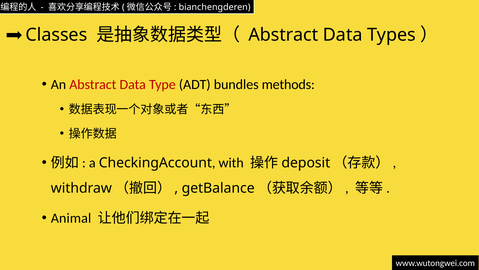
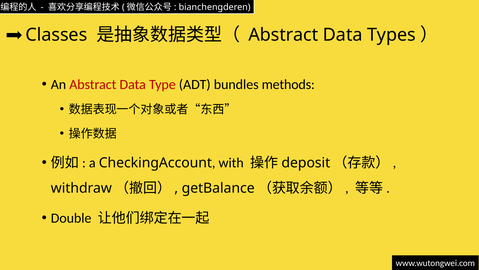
Animal: Animal -> Double
